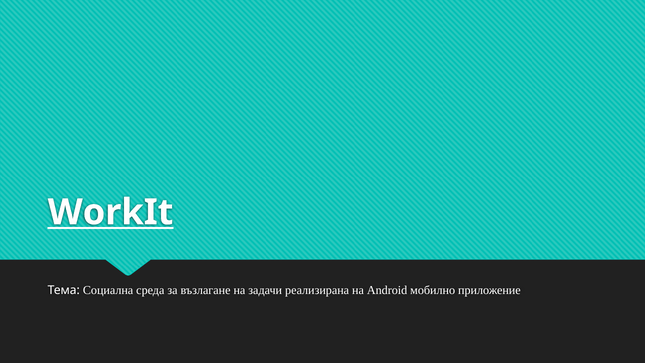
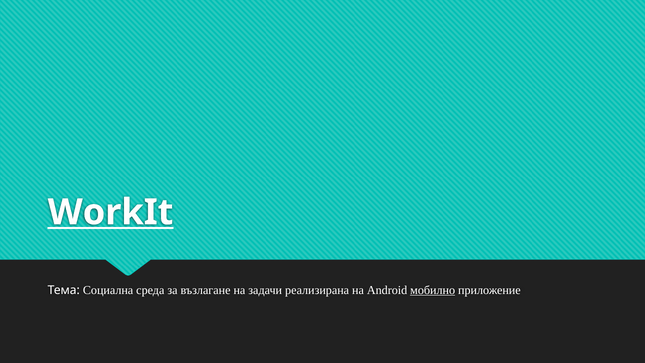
мобилно underline: none -> present
